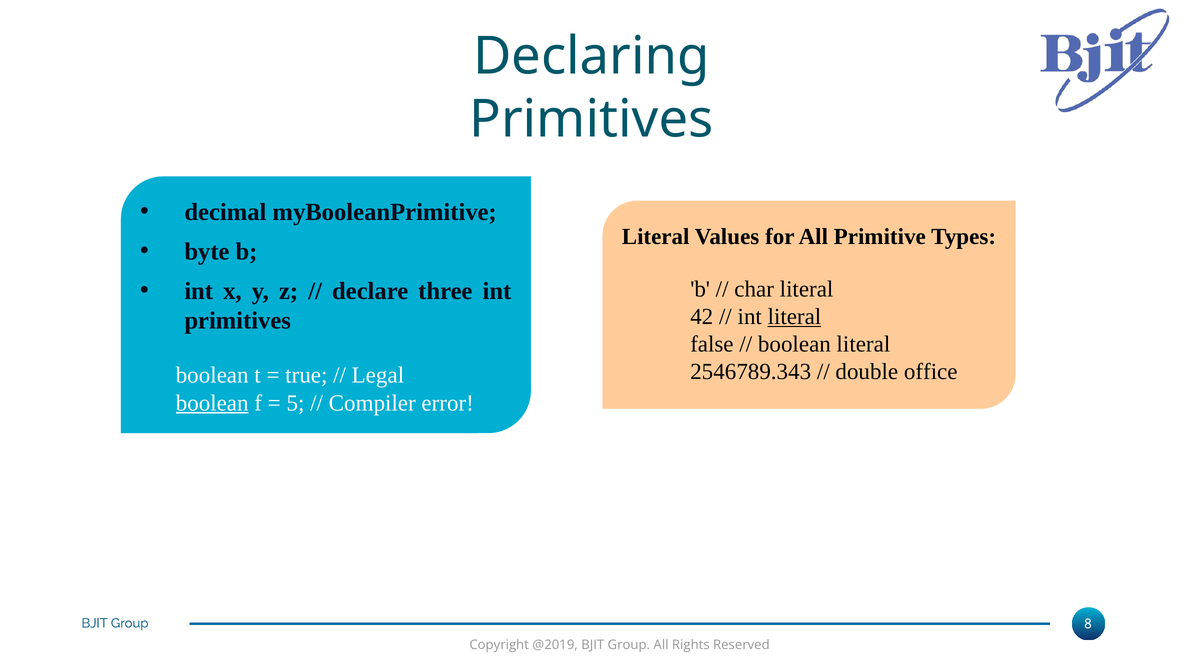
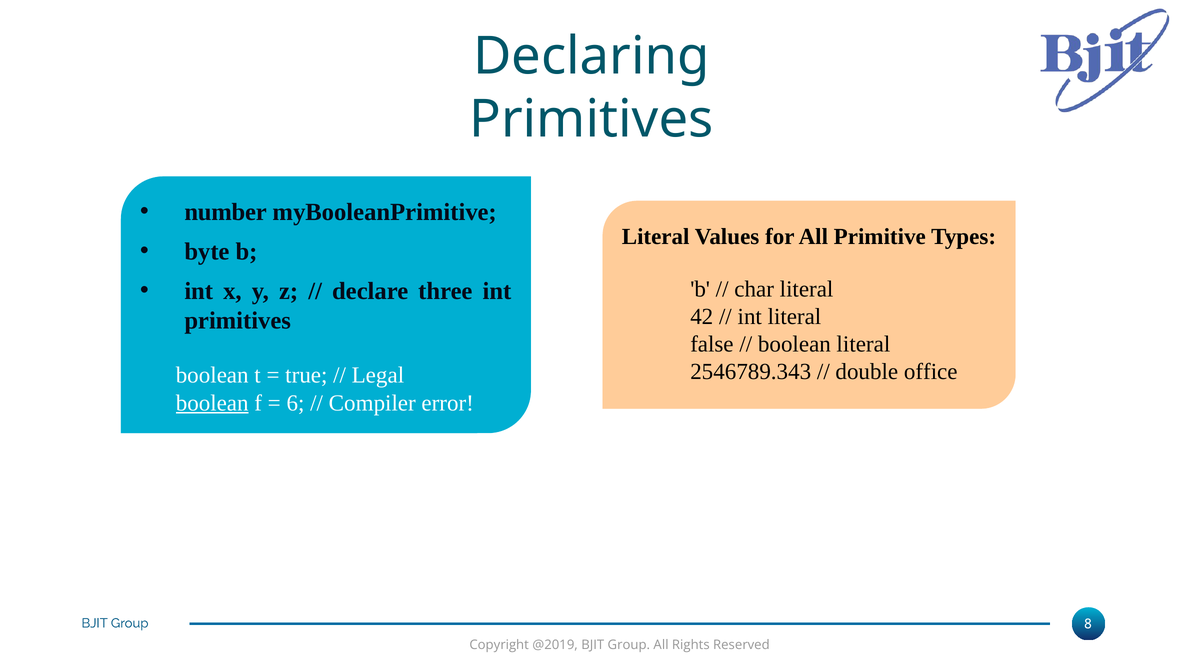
decimal: decimal -> number
literal at (794, 316) underline: present -> none
5: 5 -> 6
